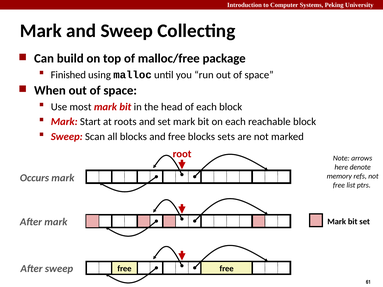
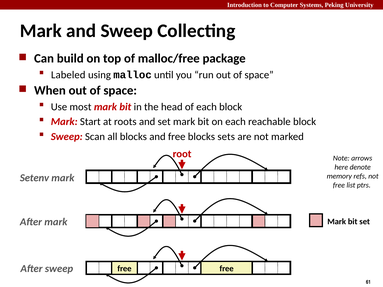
Finished: Finished -> Labeled
Occurs: Occurs -> Setenv
